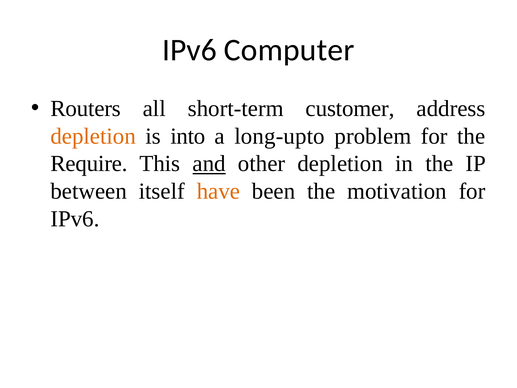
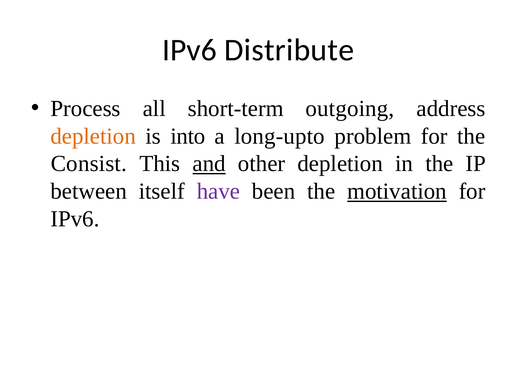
Computer: Computer -> Distribute
Routers: Routers -> Process
customer: customer -> outgoing
Require: Require -> Consist
have colour: orange -> purple
motivation underline: none -> present
